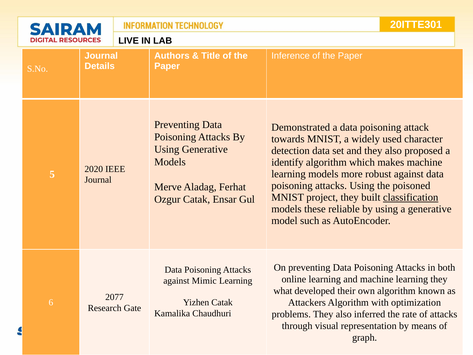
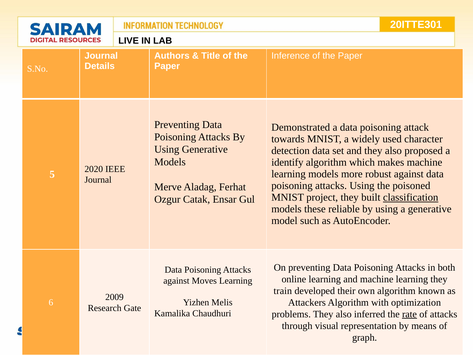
Mimic: Mimic -> Moves
what: what -> train
2077: 2077 -> 2009
Yizhen Catak: Catak -> Melis
rate underline: none -> present
